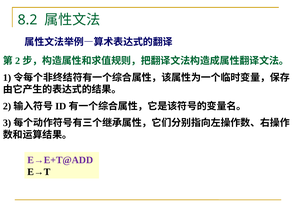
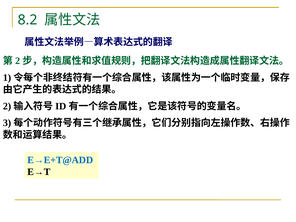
E→E+T@ADD colour: purple -> blue
